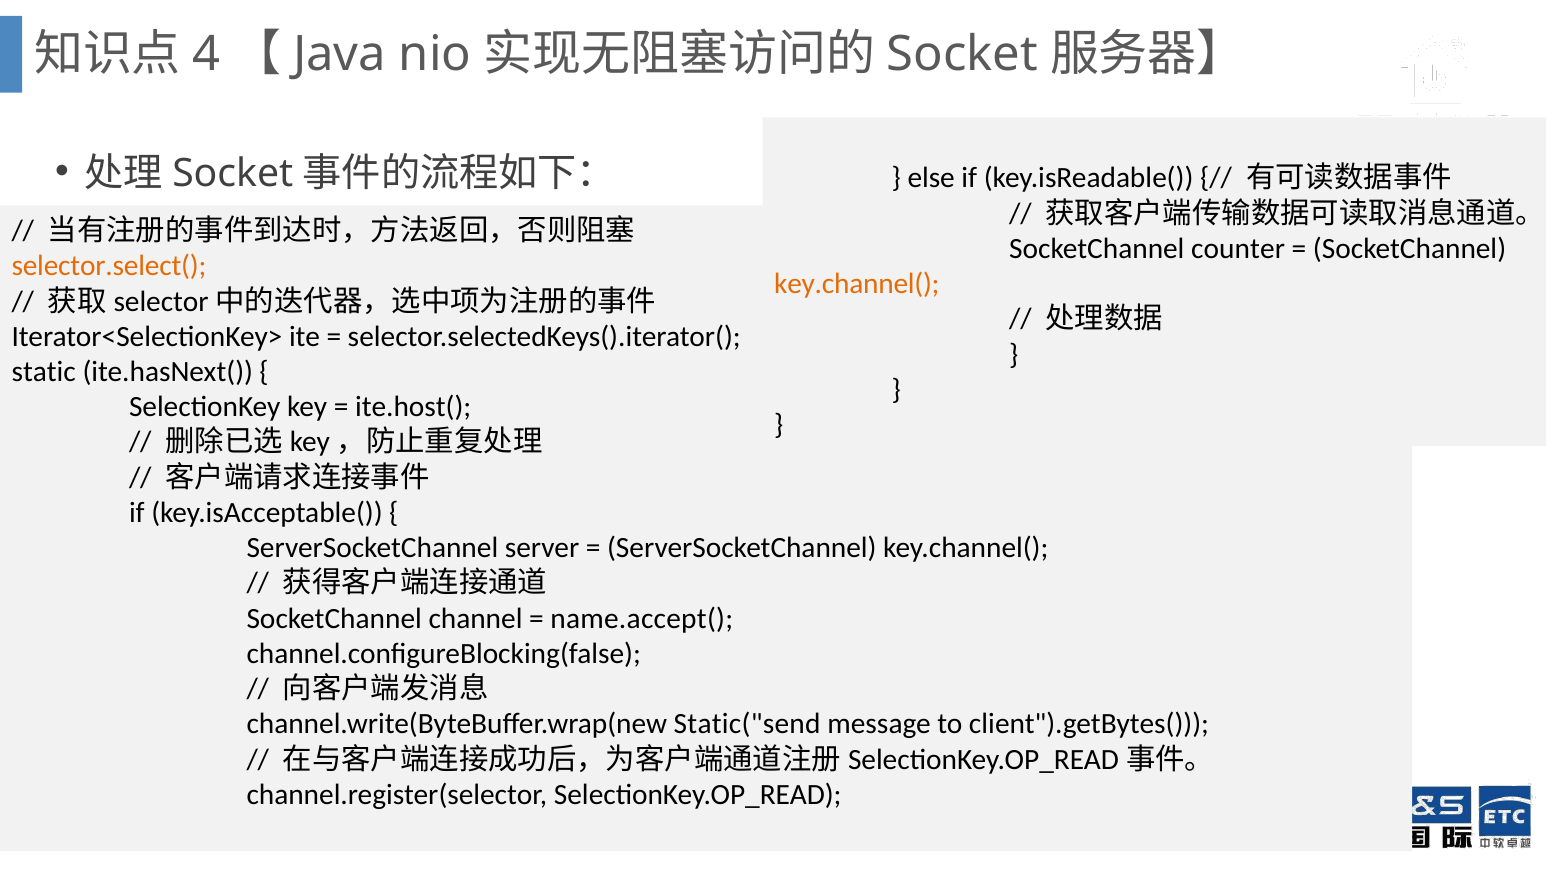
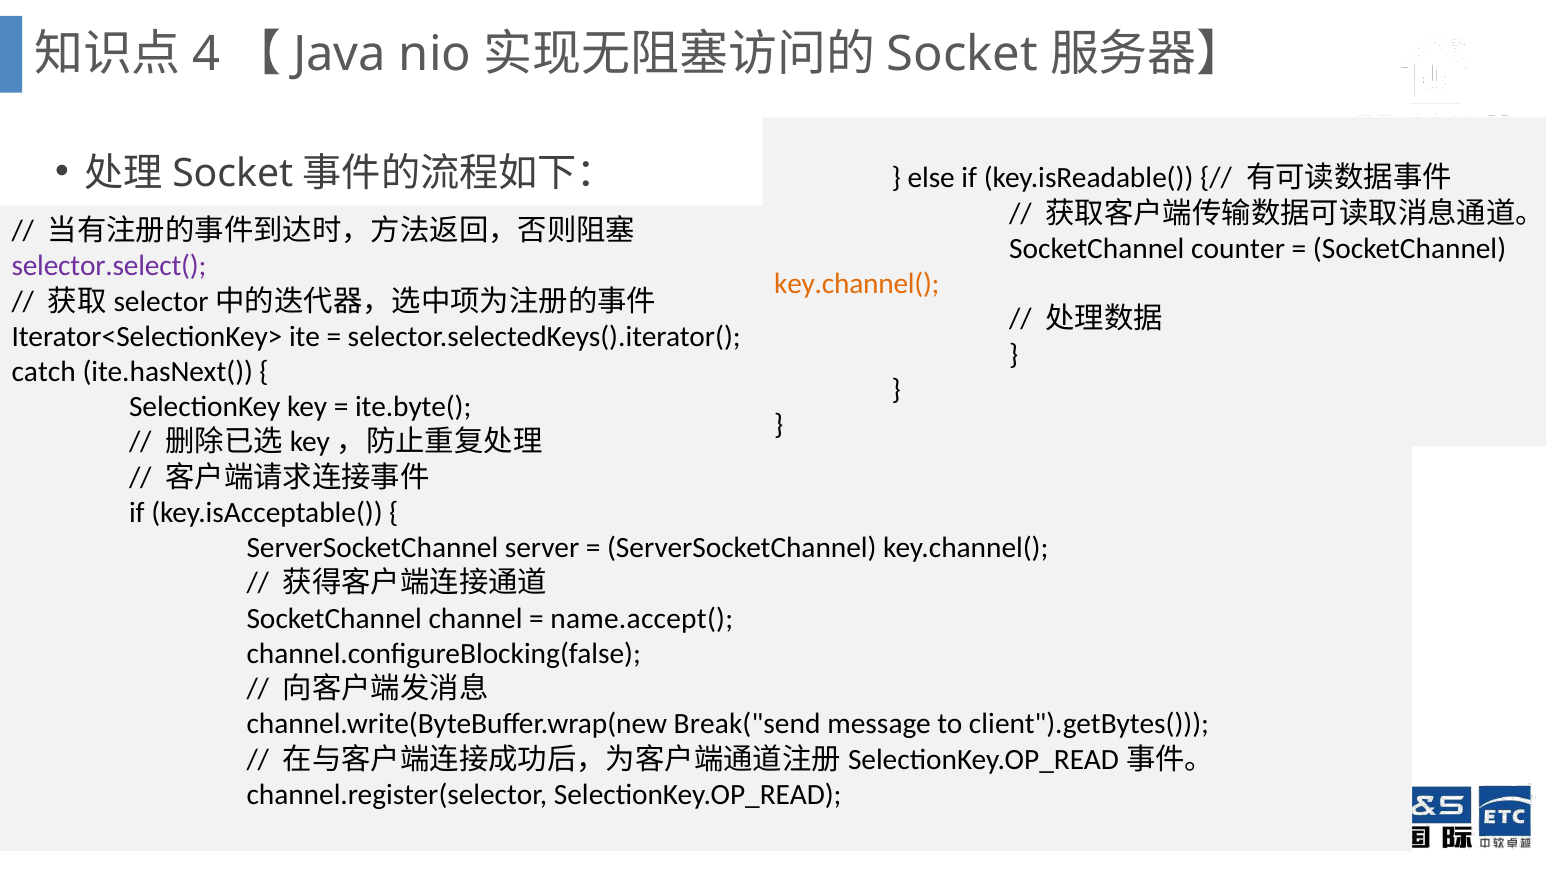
selector.select( colour: orange -> purple
static: static -> catch
ite.host(: ite.host( -> ite.byte(
Static("send: Static("send -> Break("send
